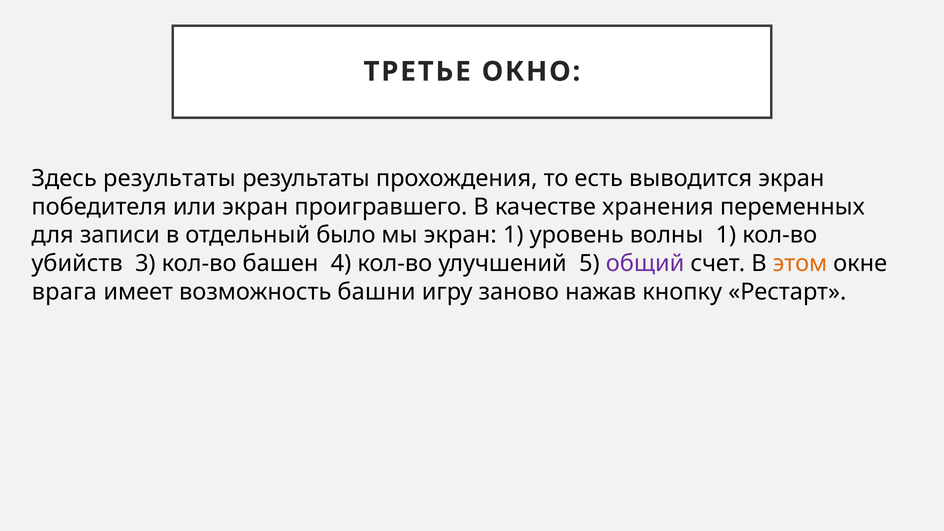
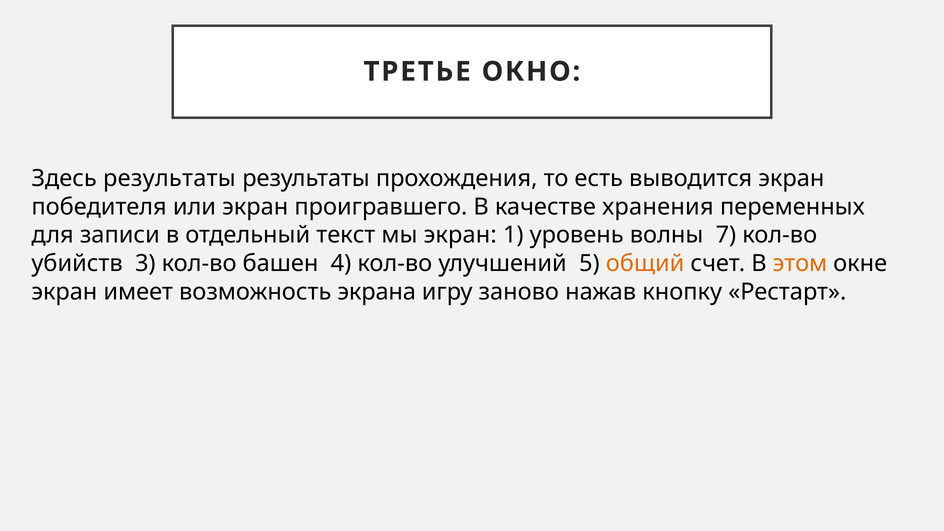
было: было -> текст
волны 1: 1 -> 7
общий colour: purple -> orange
врага at (64, 292): врага -> экран
башни: башни -> экрана
